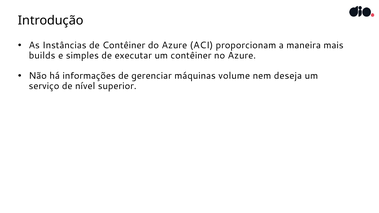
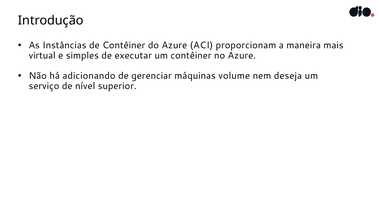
builds: builds -> virtual
informações: informações -> adicionando
